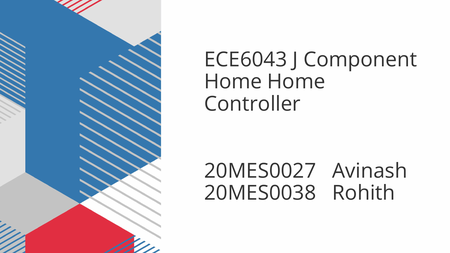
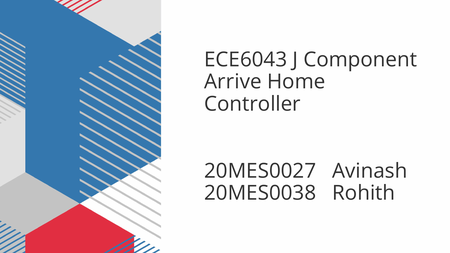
Home at (233, 82): Home -> Arrive
